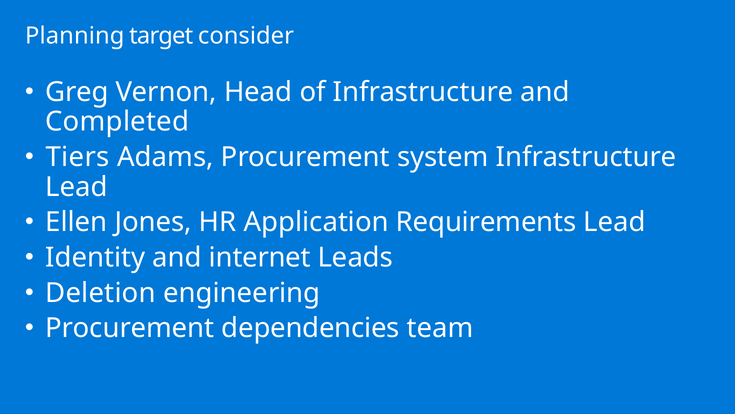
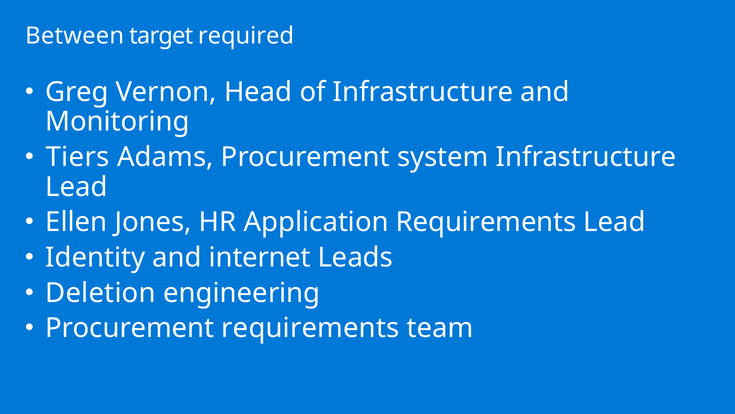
Planning: Planning -> Between
consider: consider -> required
Completed: Completed -> Monitoring
Procurement dependencies: dependencies -> requirements
